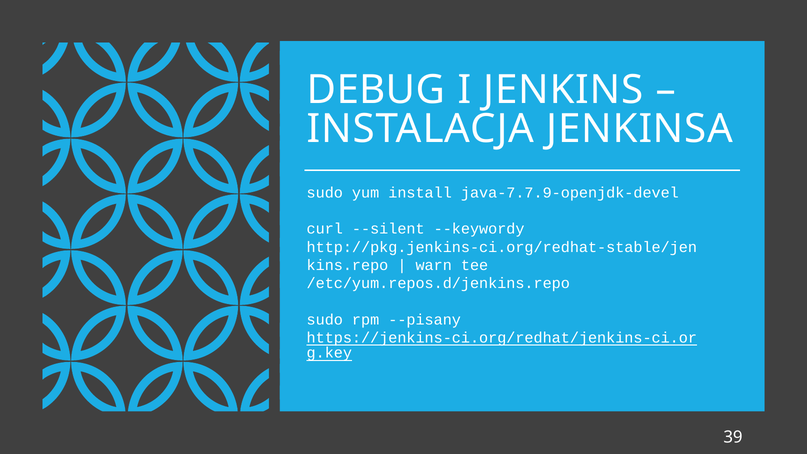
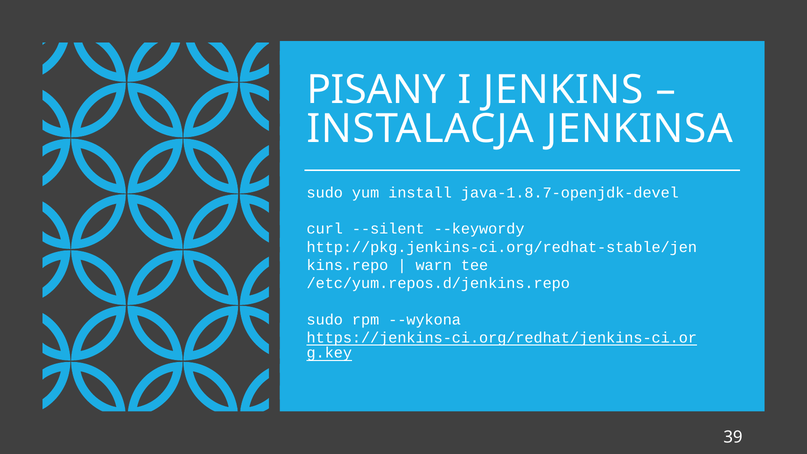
DEBUG: DEBUG -> PISANY
java-7.7.9-openjdk-devel: java-7.7.9-openjdk-devel -> java-1.8.7-openjdk-devel
--pisany: --pisany -> --wykona
